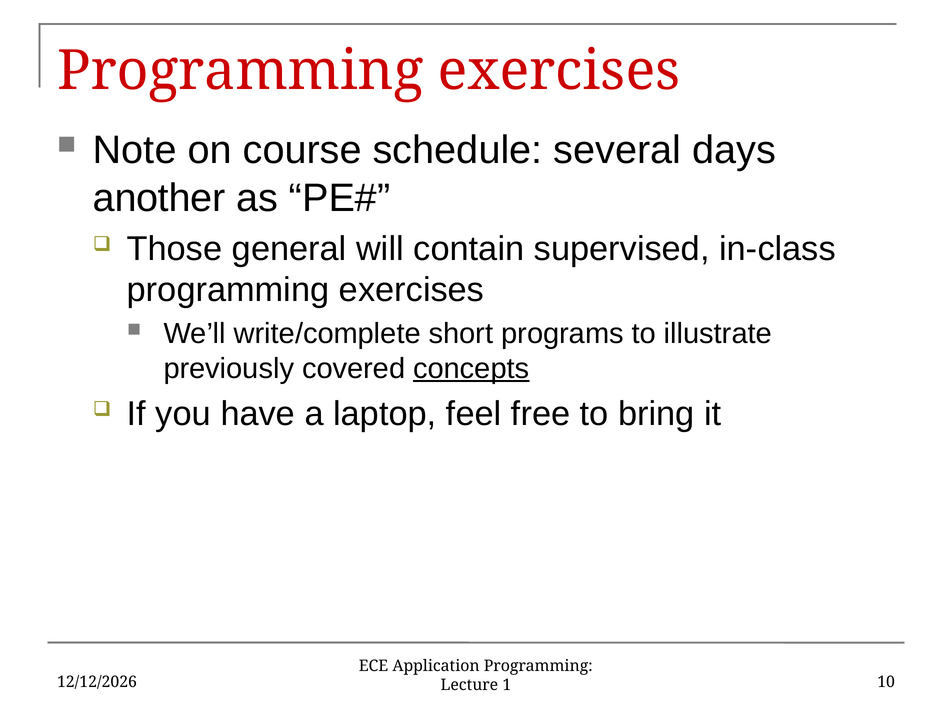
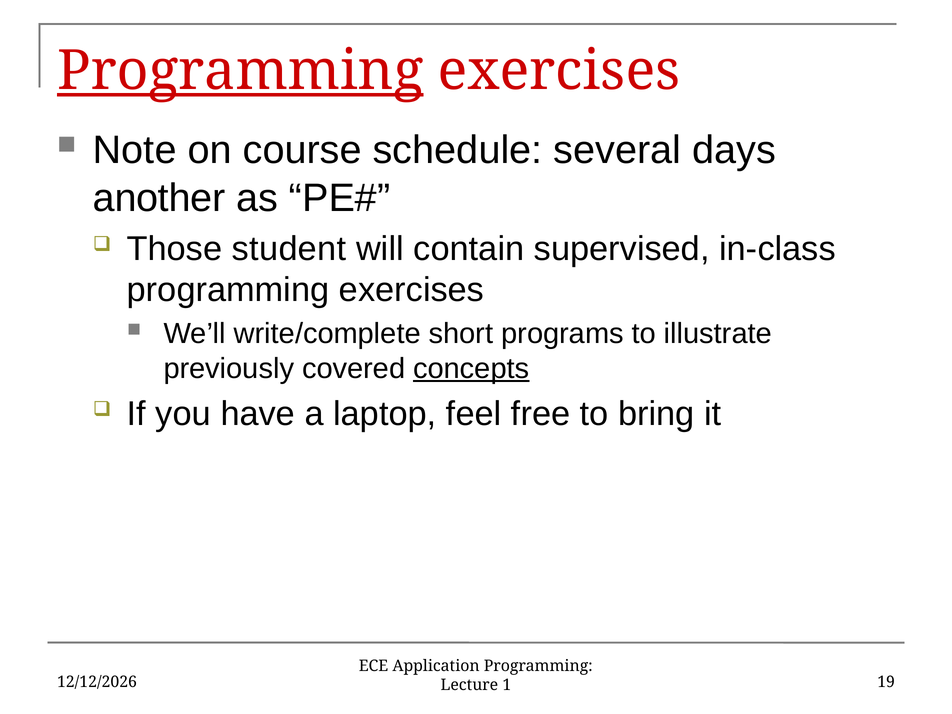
Programming at (240, 71) underline: none -> present
general: general -> student
10: 10 -> 19
